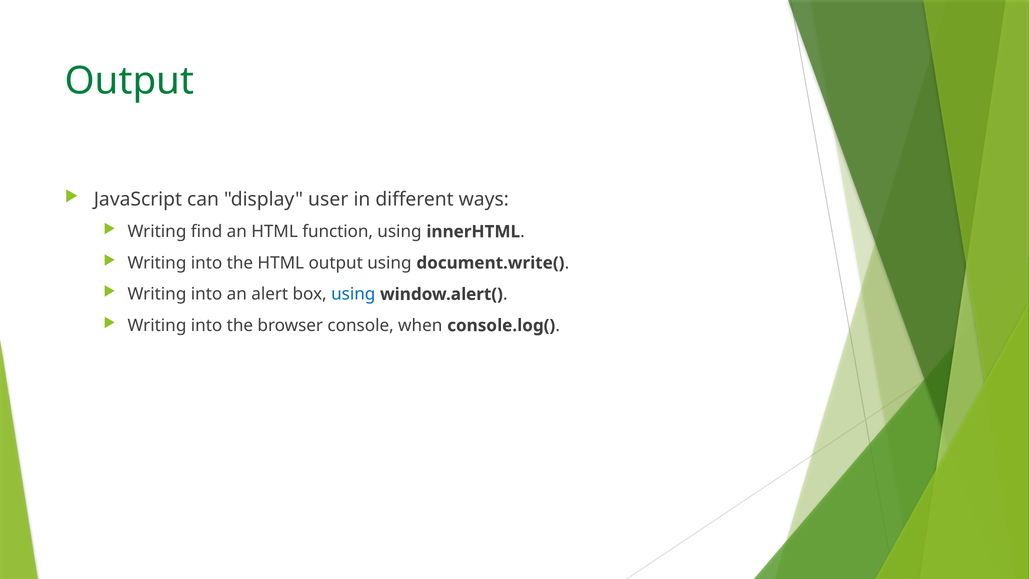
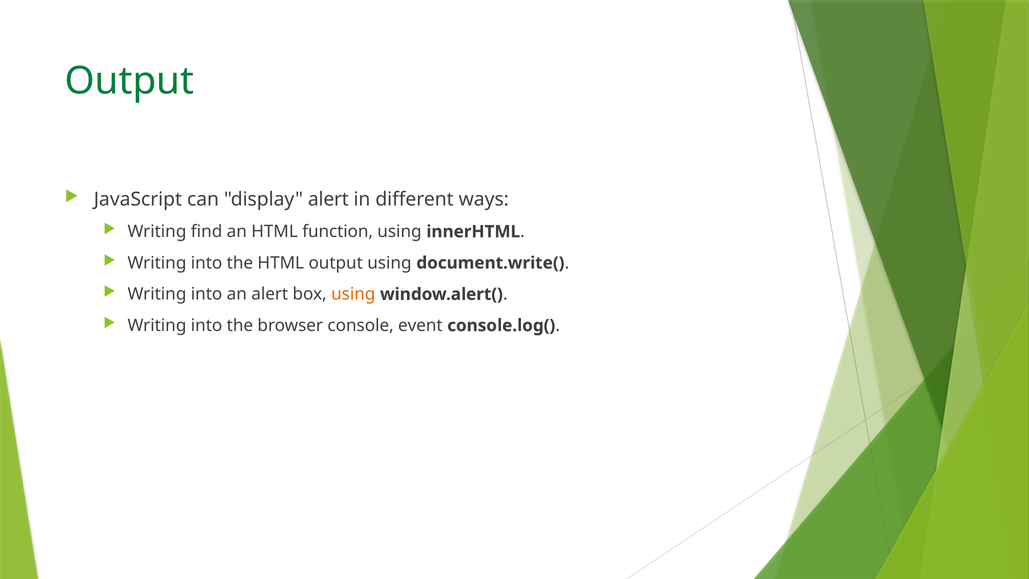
display user: user -> alert
using at (353, 294) colour: blue -> orange
when: when -> event
